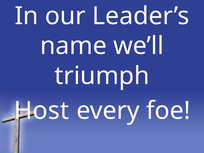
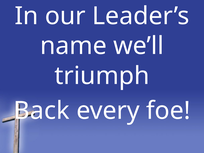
Host: Host -> Back
